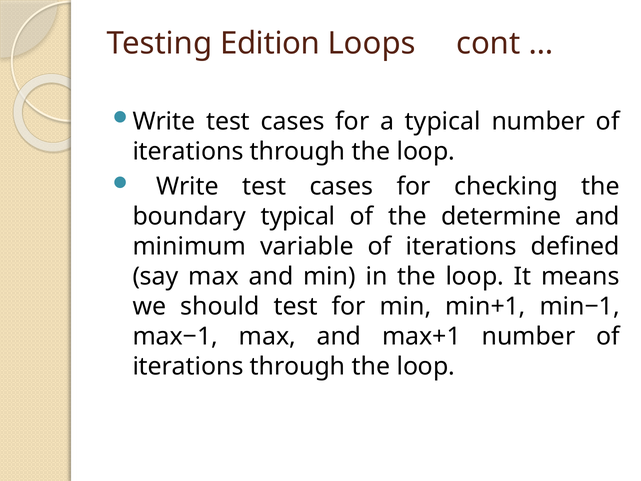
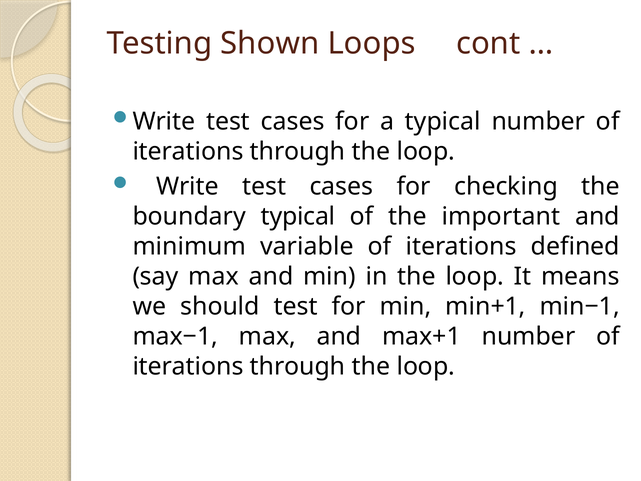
Edition: Edition -> Shown
determine: determine -> important
